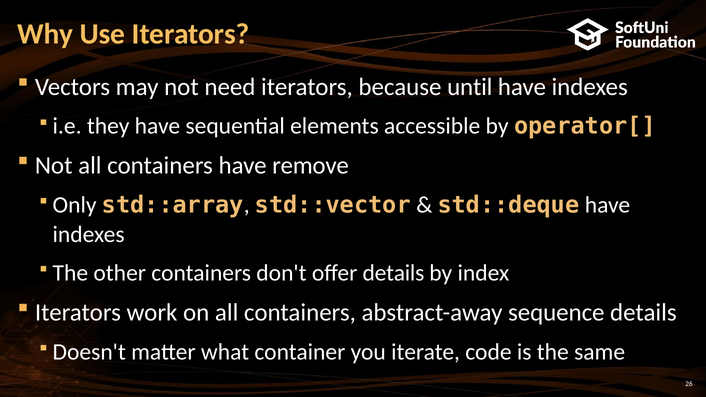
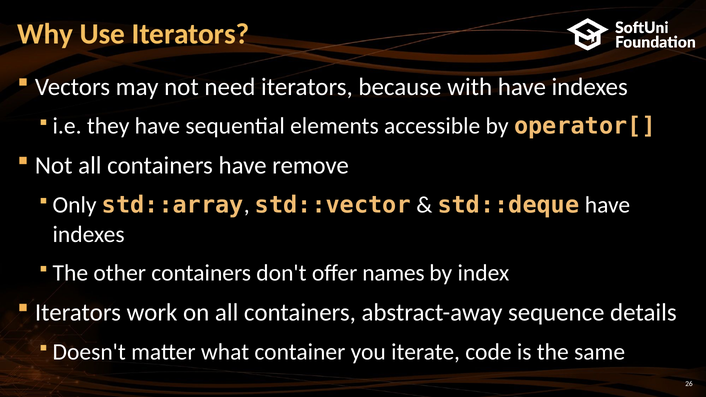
until: until -> with
offer details: details -> names
